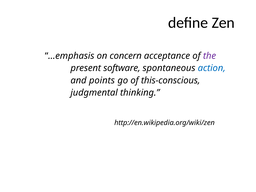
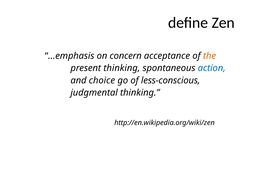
the colour: purple -> orange
present software: software -> thinking
points: points -> choice
this-conscious: this-conscious -> less-conscious
